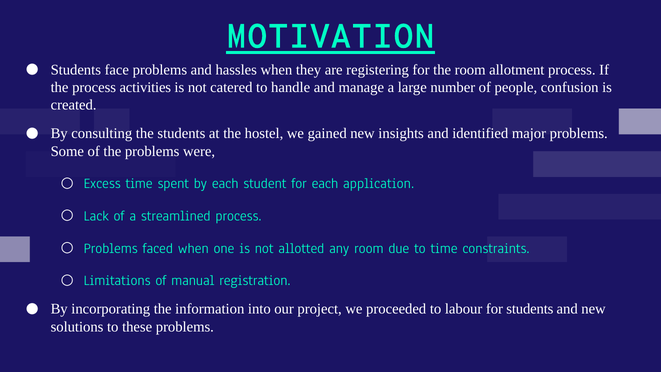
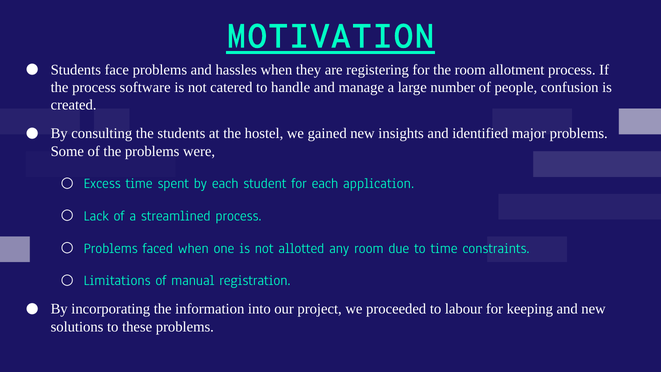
activities: activities -> software
for students: students -> keeping
